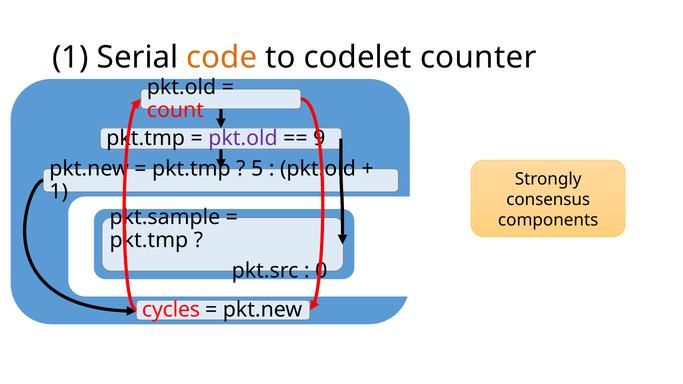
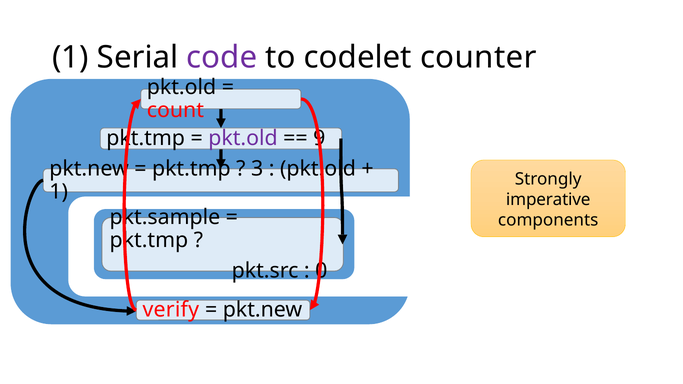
code colour: orange -> purple
5: 5 -> 3
consensus: consensus -> imperative
cycles: cycles -> verify
